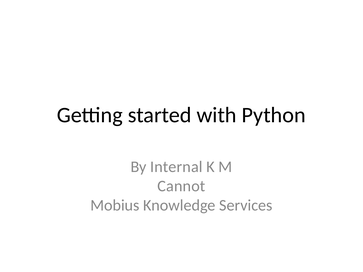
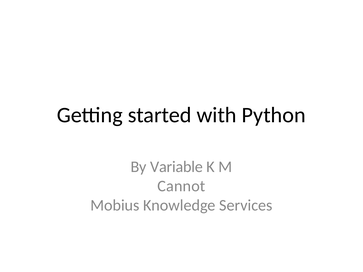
Internal: Internal -> Variable
